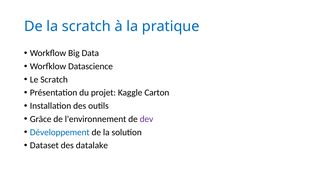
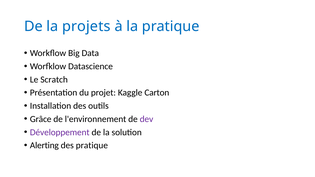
la scratch: scratch -> projets
Développement colour: blue -> purple
Dataset: Dataset -> Alerting
des datalake: datalake -> pratique
